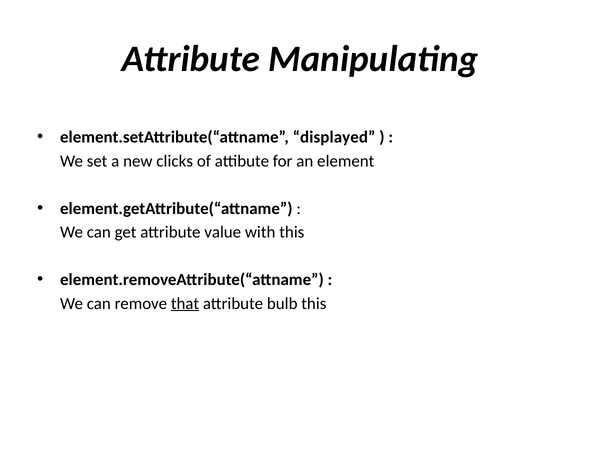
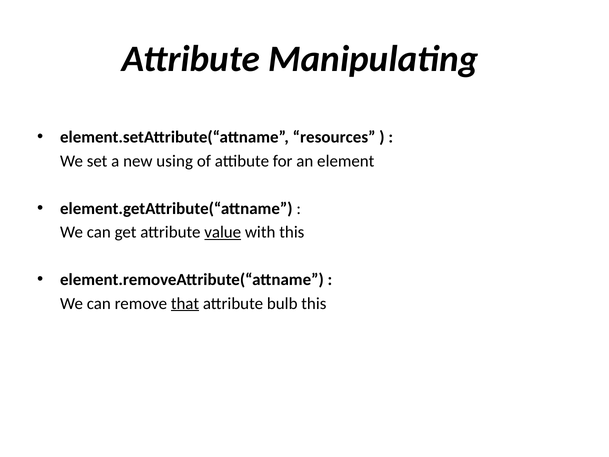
displayed: displayed -> resources
clicks: clicks -> using
value underline: none -> present
